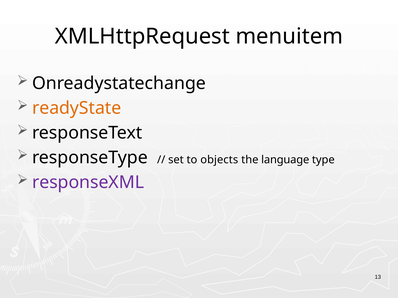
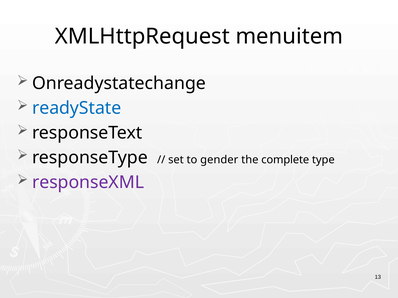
readyState colour: orange -> blue
objects: objects -> gender
language: language -> complete
